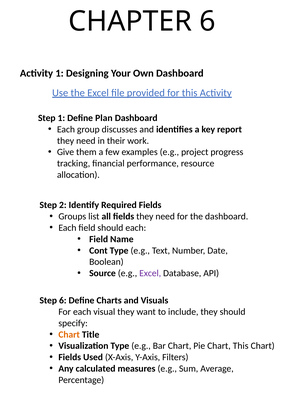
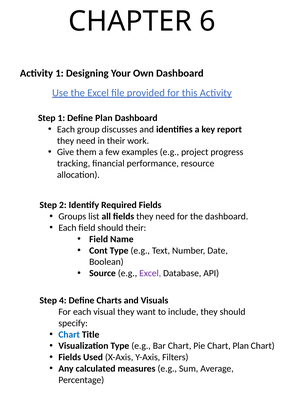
should each: each -> their
Step 6: 6 -> 4
Chart at (69, 335) colour: orange -> blue
Chart This: This -> Plan
